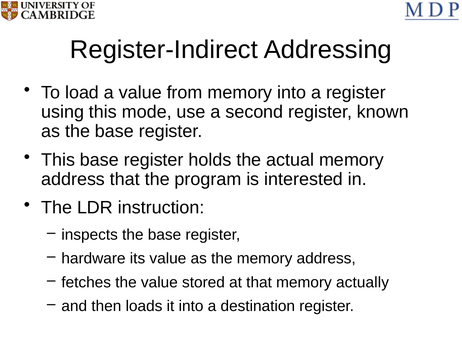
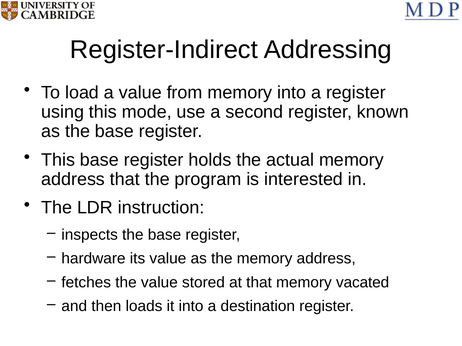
actually: actually -> vacated
